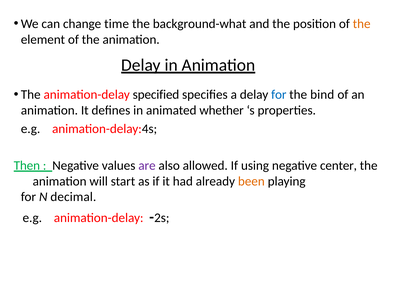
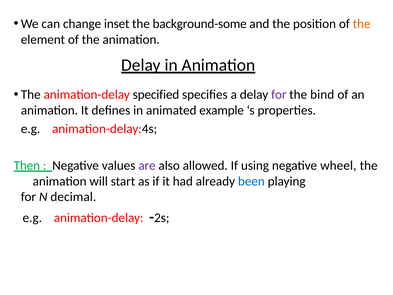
time: time -> inset
background-what: background-what -> background-some
for at (279, 95) colour: blue -> purple
whether: whether -> example
center: center -> wheel
been colour: orange -> blue
